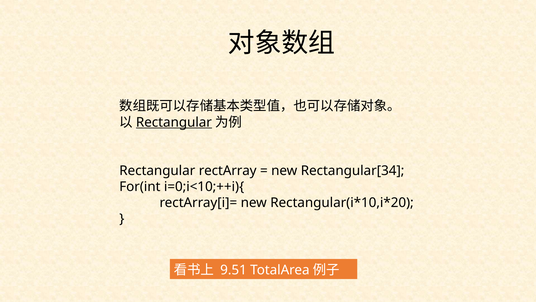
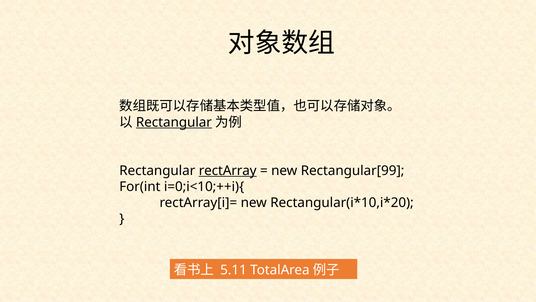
rectArray underline: none -> present
Rectangular[34: Rectangular[34 -> Rectangular[99
9.51: 9.51 -> 5.11
